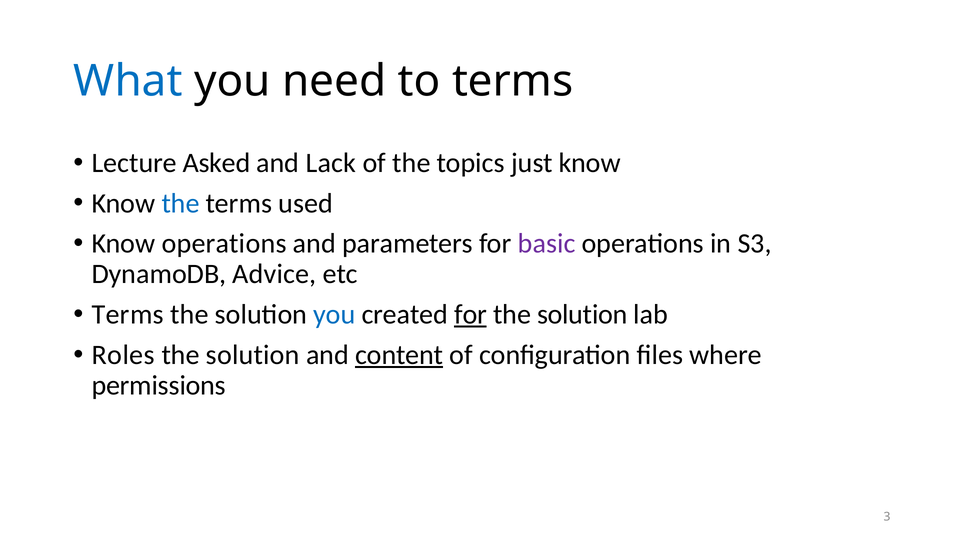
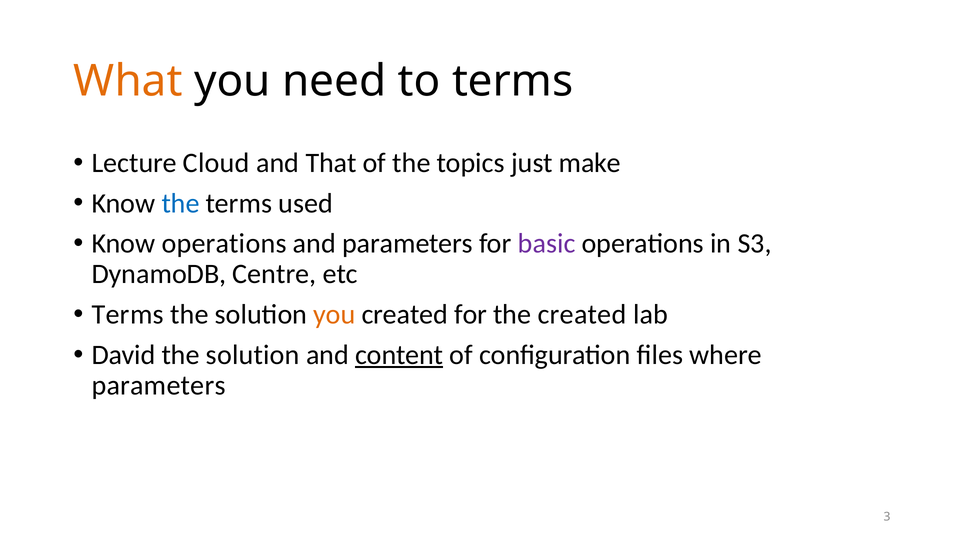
What colour: blue -> orange
Asked: Asked -> Cloud
Lack: Lack -> That
just know: know -> make
Advice: Advice -> Centre
you at (334, 315) colour: blue -> orange
for at (471, 315) underline: present -> none
solution at (582, 315): solution -> created
Roles: Roles -> David
permissions at (159, 385): permissions -> parameters
